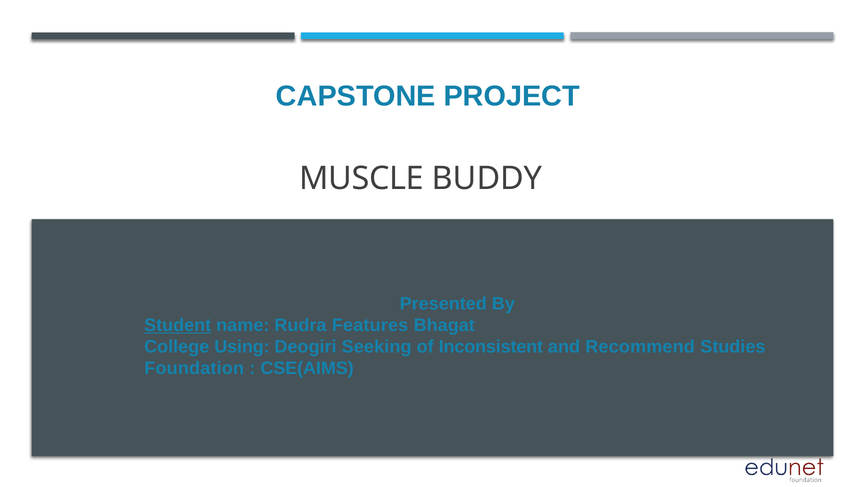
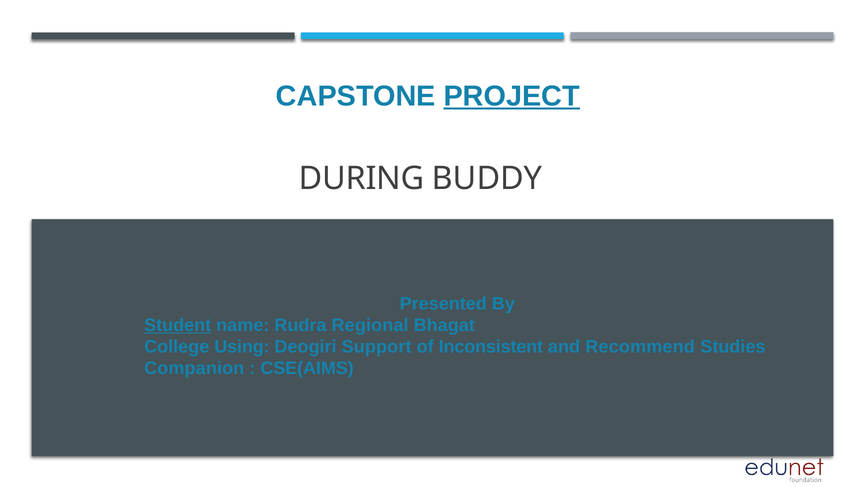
PROJECT underline: none -> present
MUSCLE: MUSCLE -> DURING
Features: Features -> Regional
Seeking: Seeking -> Support
Foundation: Foundation -> Companion
